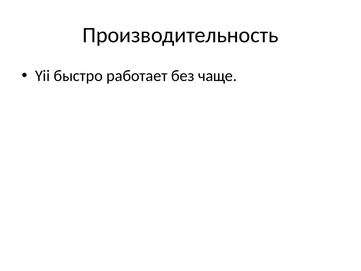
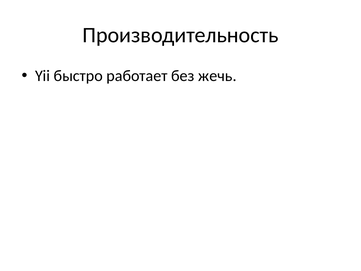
чаще: чаще -> жечь
